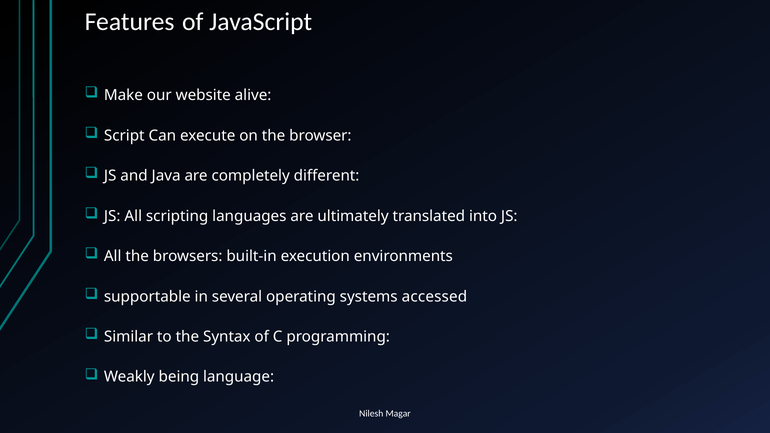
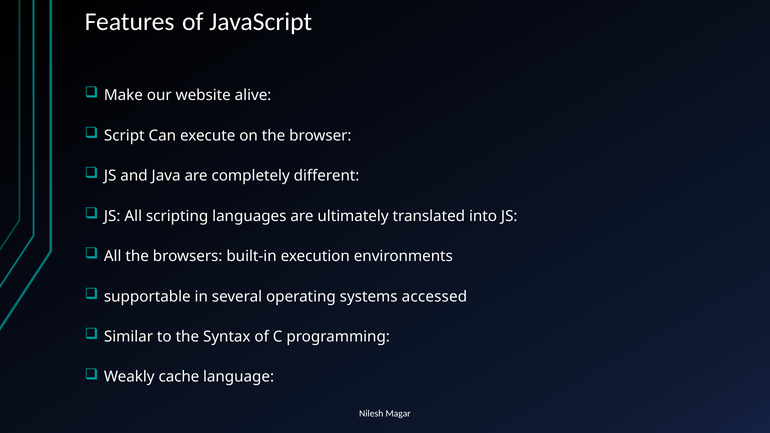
being: being -> cache
